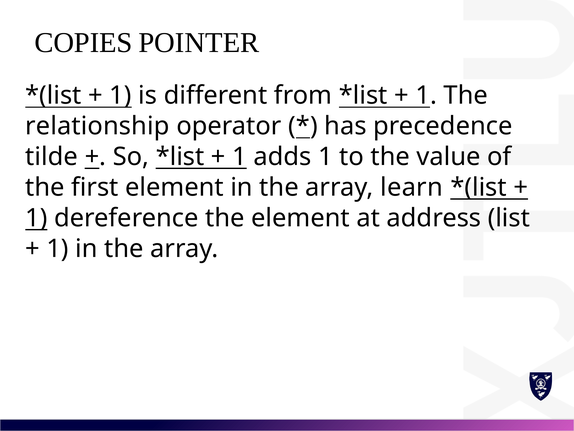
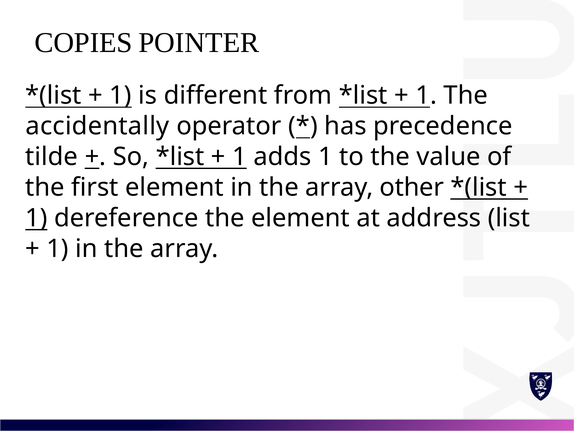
relationship: relationship -> accidentally
learn: learn -> other
